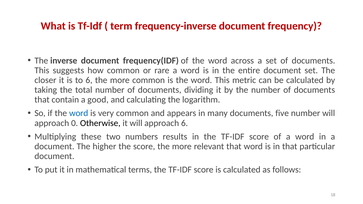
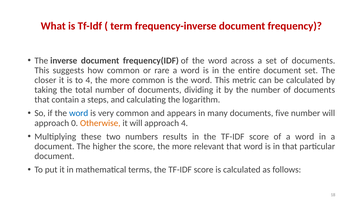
to 6: 6 -> 4
good: good -> steps
Otherwise colour: black -> orange
approach 6: 6 -> 4
